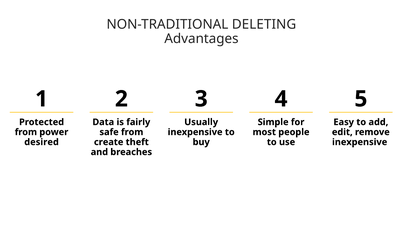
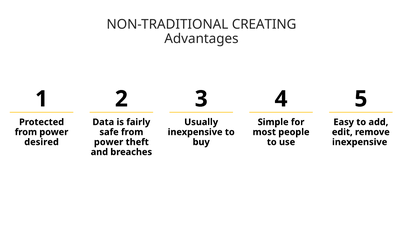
DELETING: DELETING -> CREATING
create at (109, 142): create -> power
